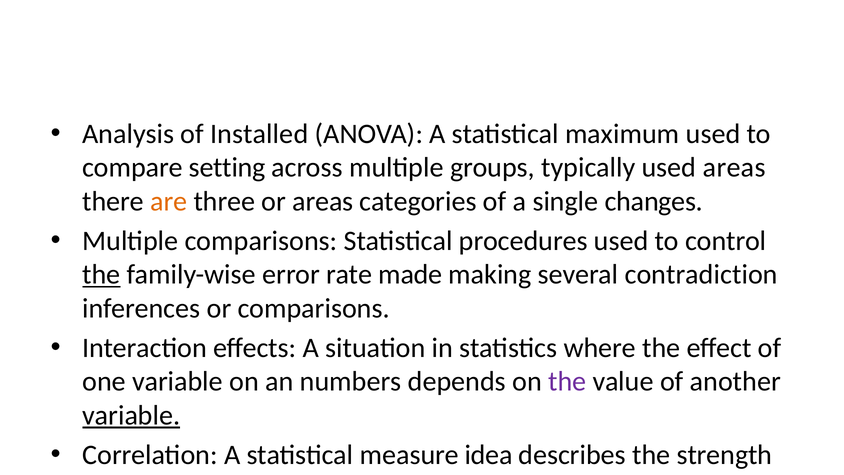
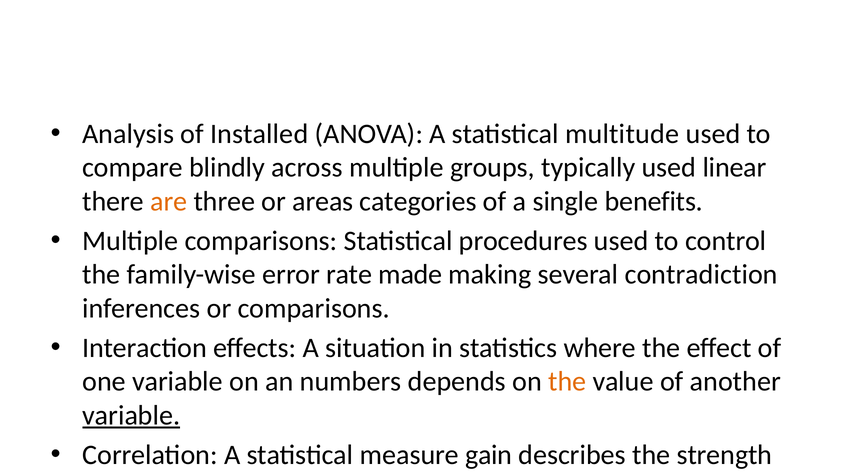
maximum: maximum -> multitude
setting: setting -> blindly
used areas: areas -> linear
changes: changes -> benefits
the at (101, 275) underline: present -> none
the at (567, 381) colour: purple -> orange
idea: idea -> gain
